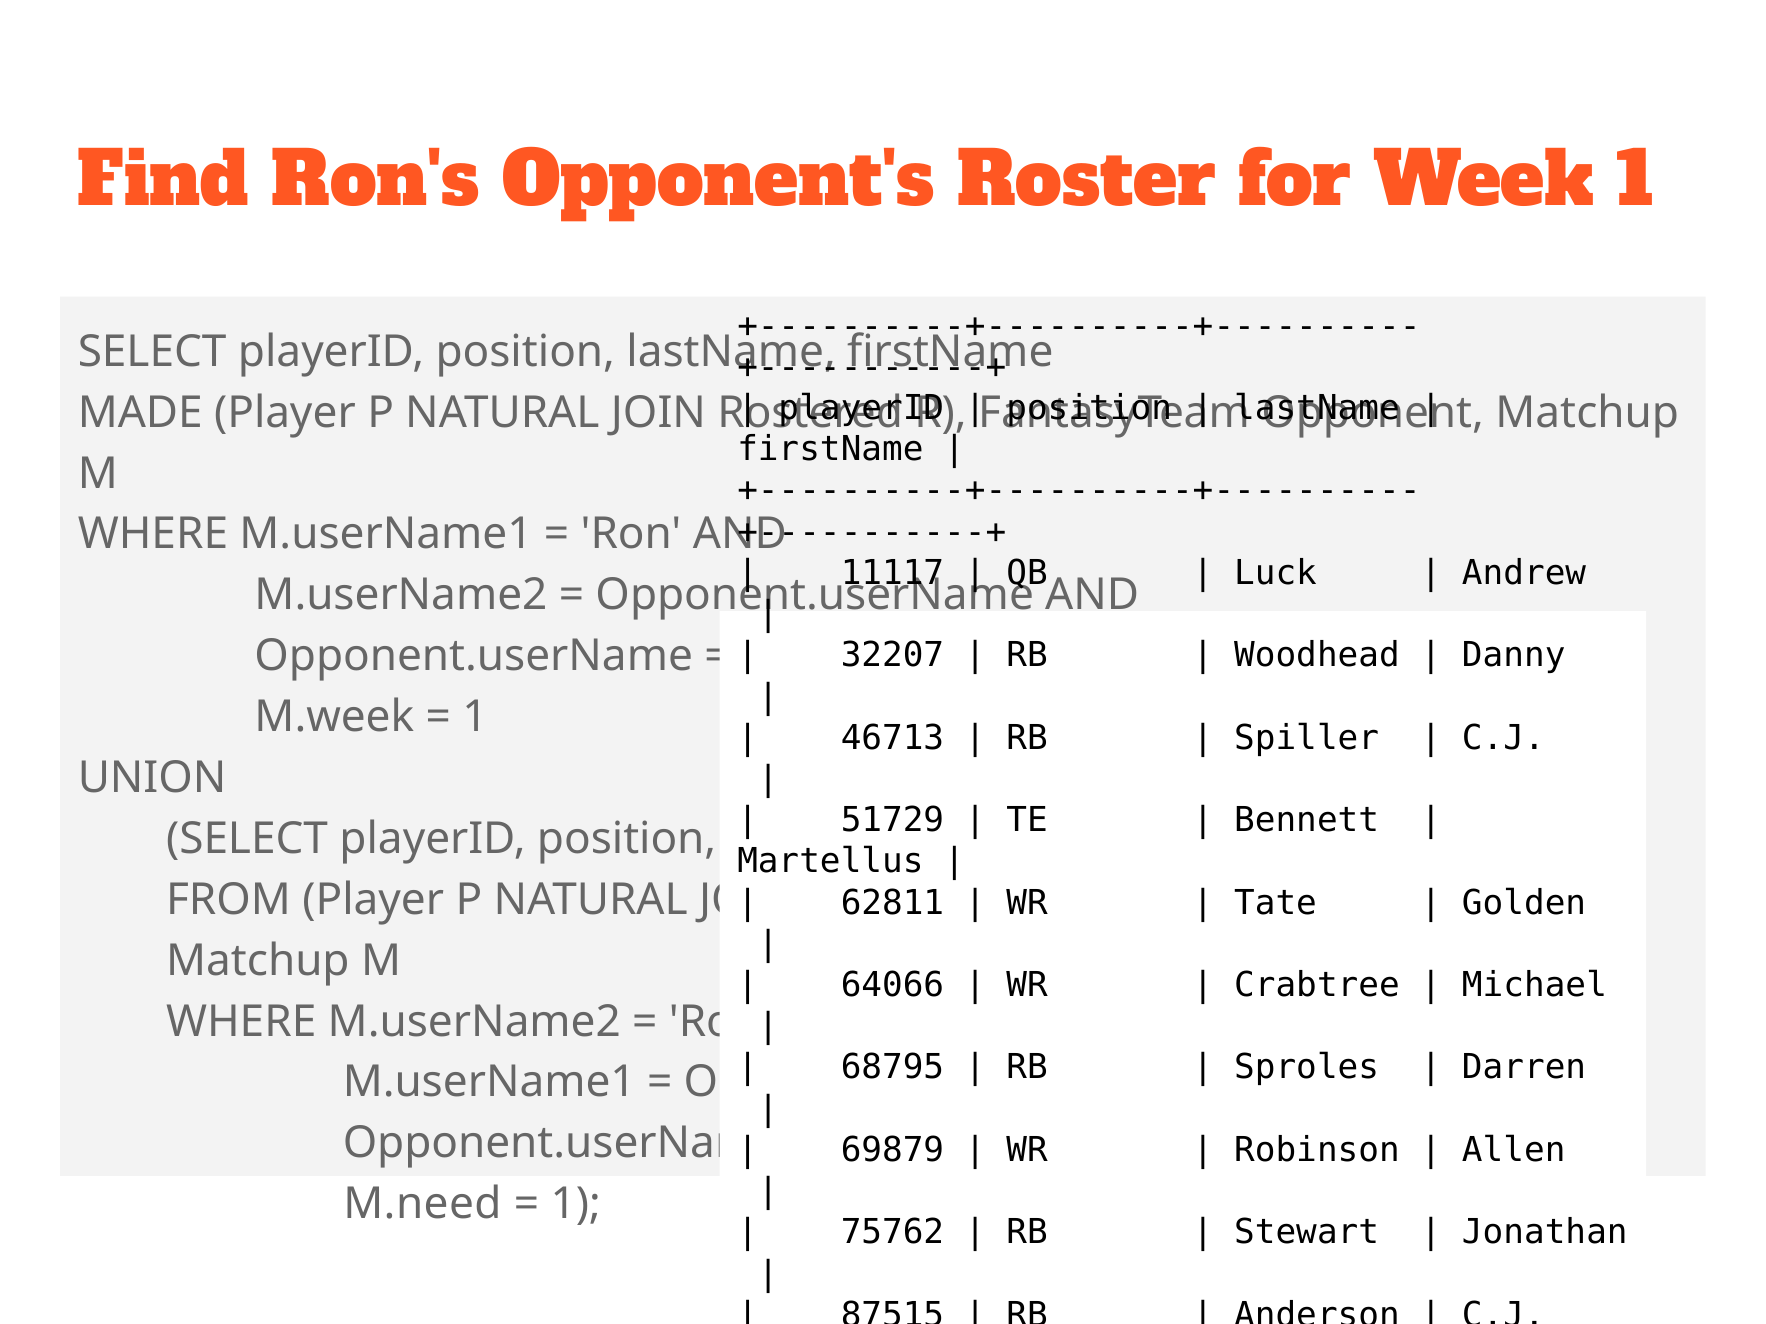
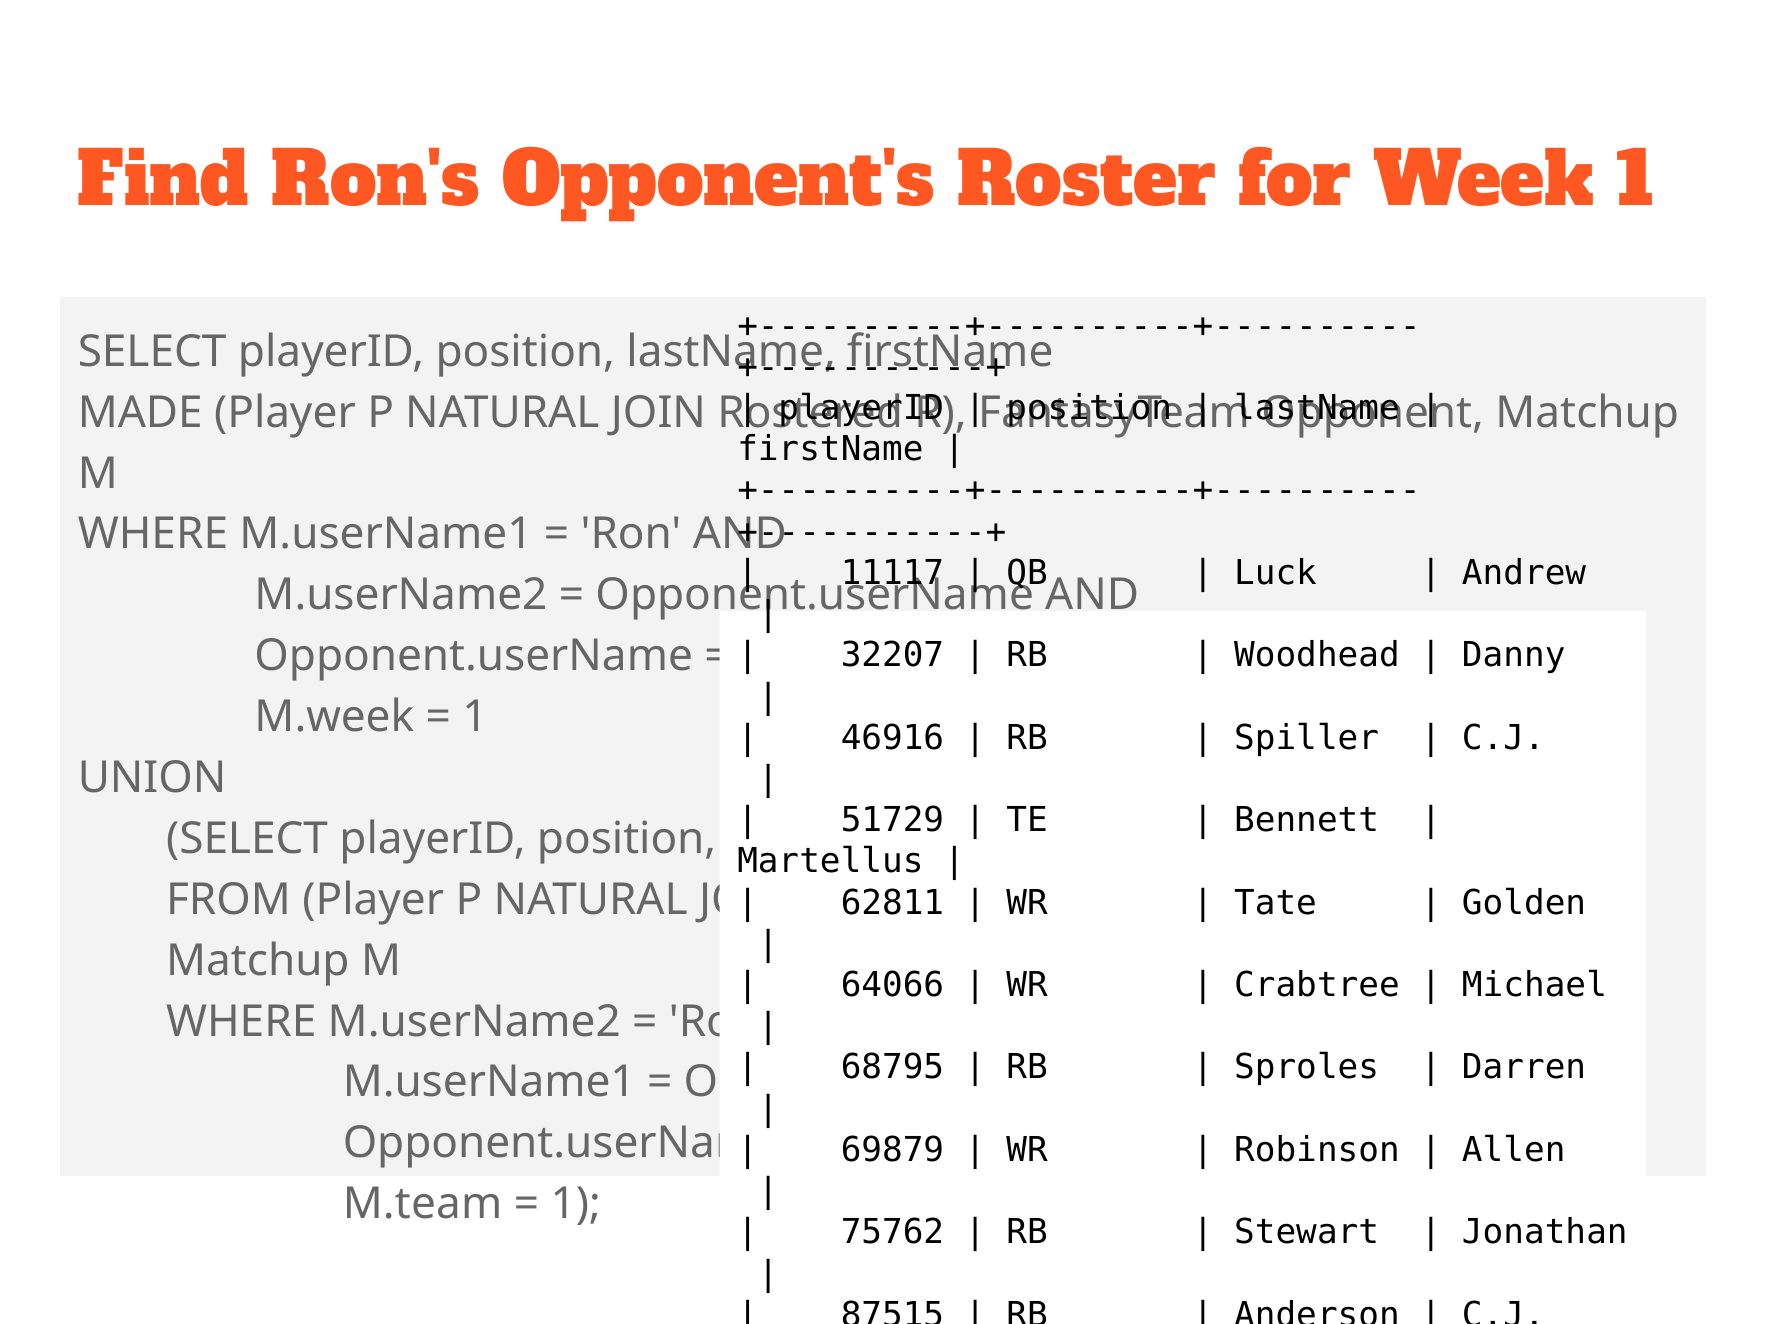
46713: 46713 -> 46916
M.need: M.need -> M.team
